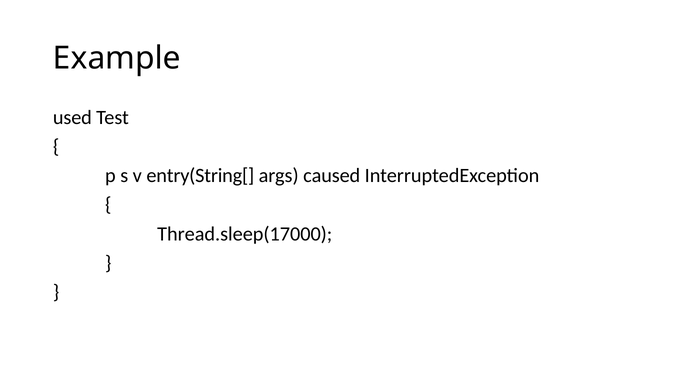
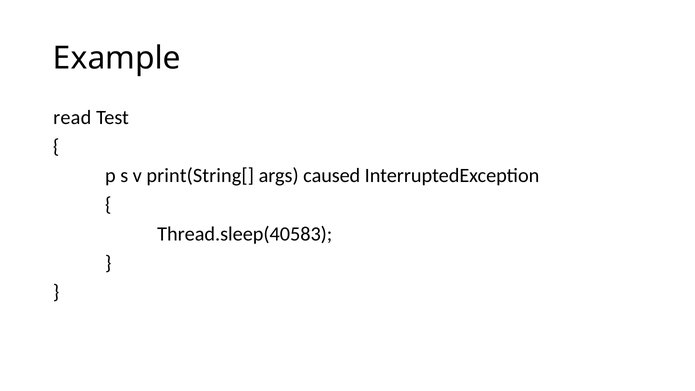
used: used -> read
entry(String[: entry(String[ -> print(String[
Thread.sleep(17000: Thread.sleep(17000 -> Thread.sleep(40583
